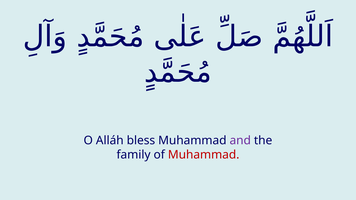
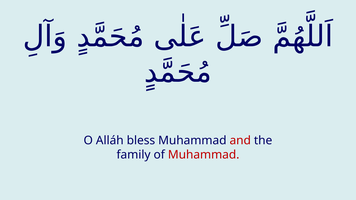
and colour: purple -> red
